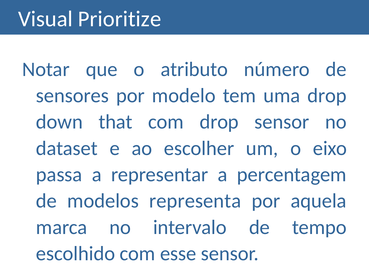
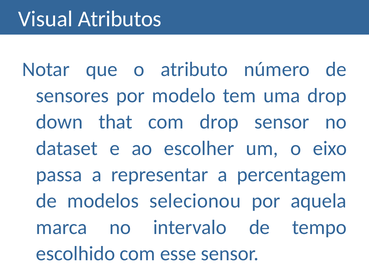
Prioritize: Prioritize -> Atributos
representa: representa -> selecionou
